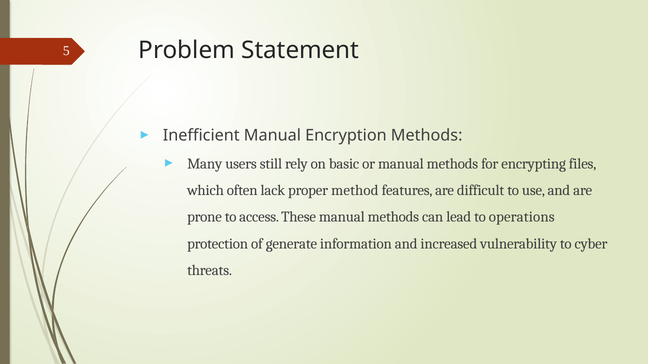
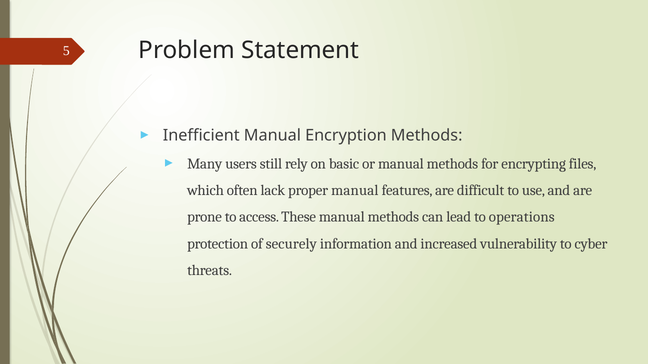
proper method: method -> manual
generate: generate -> securely
